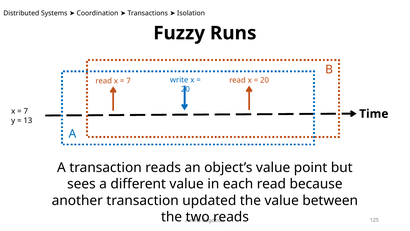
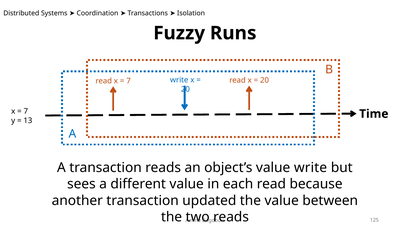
value point: point -> write
